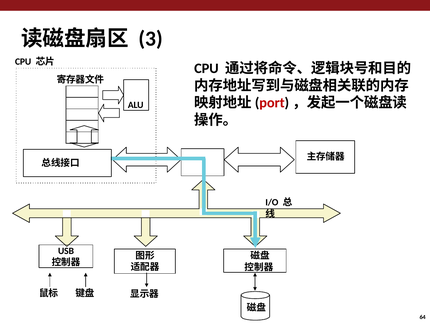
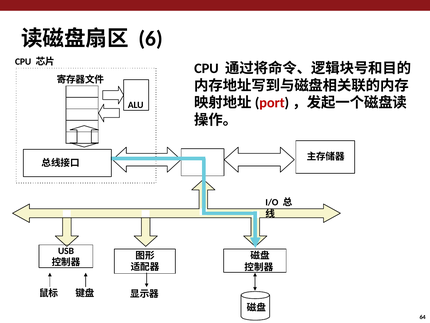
3: 3 -> 6
